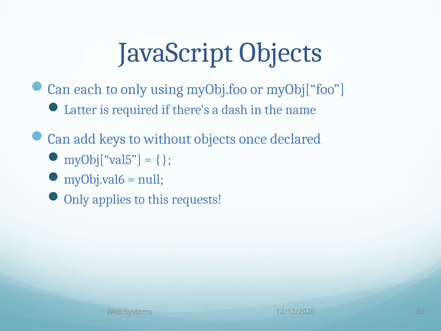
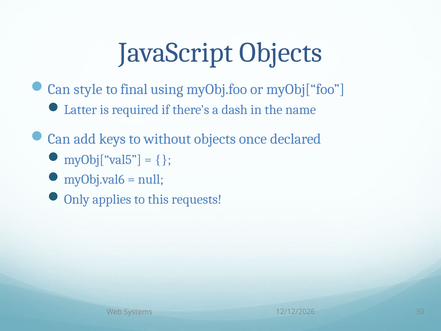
each: each -> style
to only: only -> final
